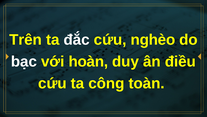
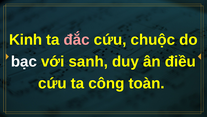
Trên: Trên -> Kinh
đắc colour: white -> pink
nghèo: nghèo -> chuộc
hoàn: hoàn -> sanh
